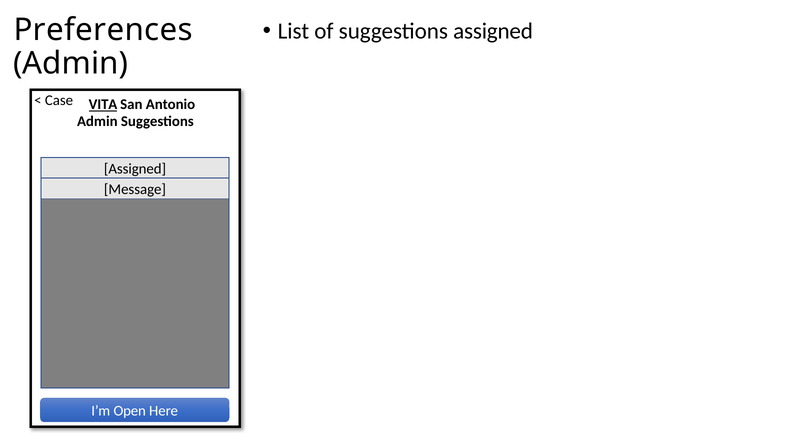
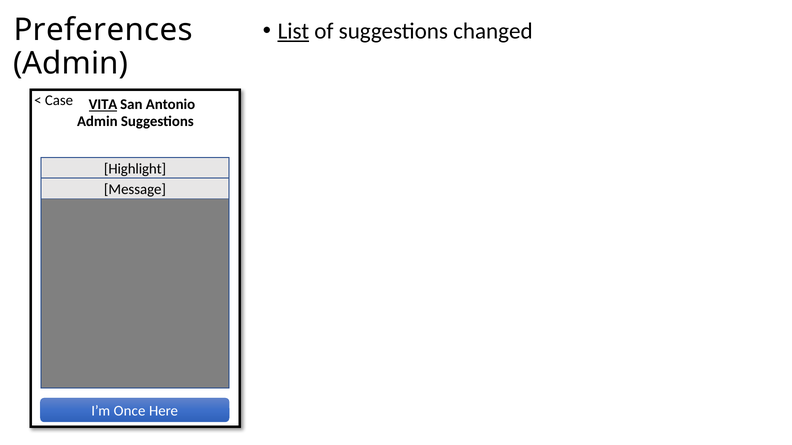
List underline: none -> present
suggestions assigned: assigned -> changed
Assigned at (135, 169): Assigned -> Highlight
Open: Open -> Once
